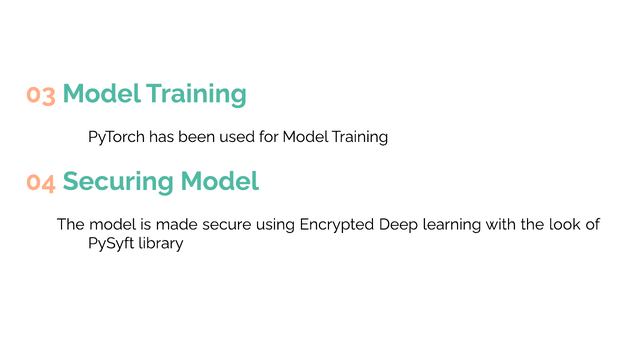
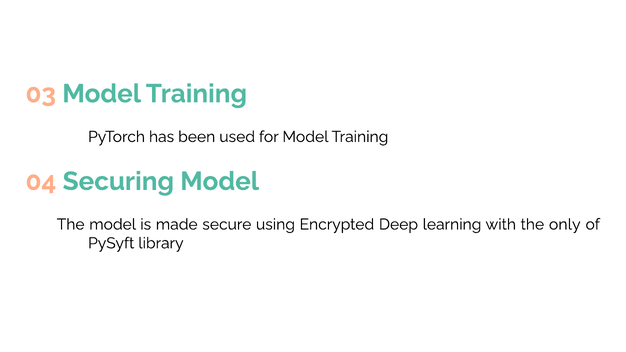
look: look -> only
